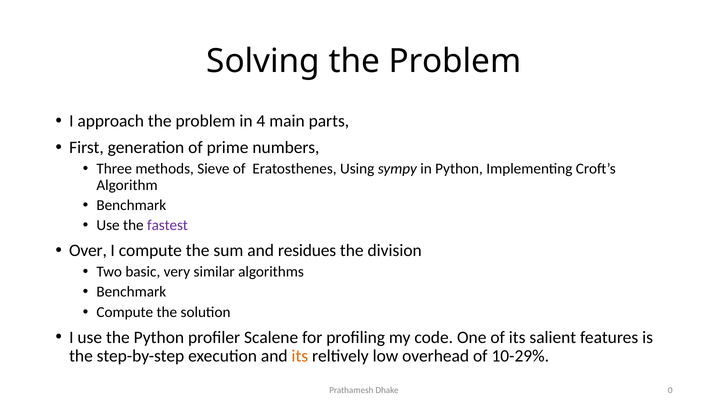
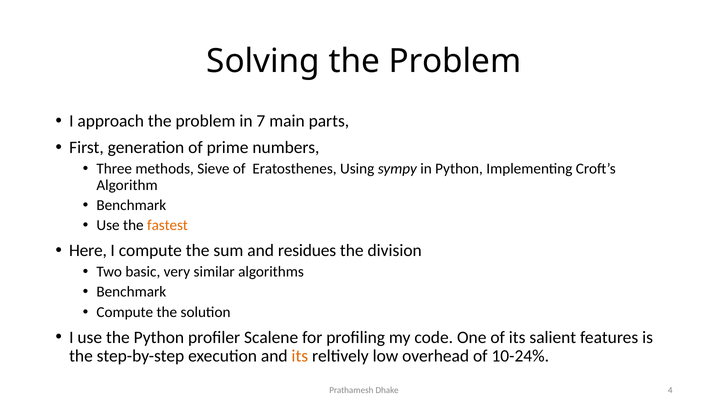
4: 4 -> 7
fastest colour: purple -> orange
Over: Over -> Here
10-29%: 10-29% -> 10-24%
0: 0 -> 4
